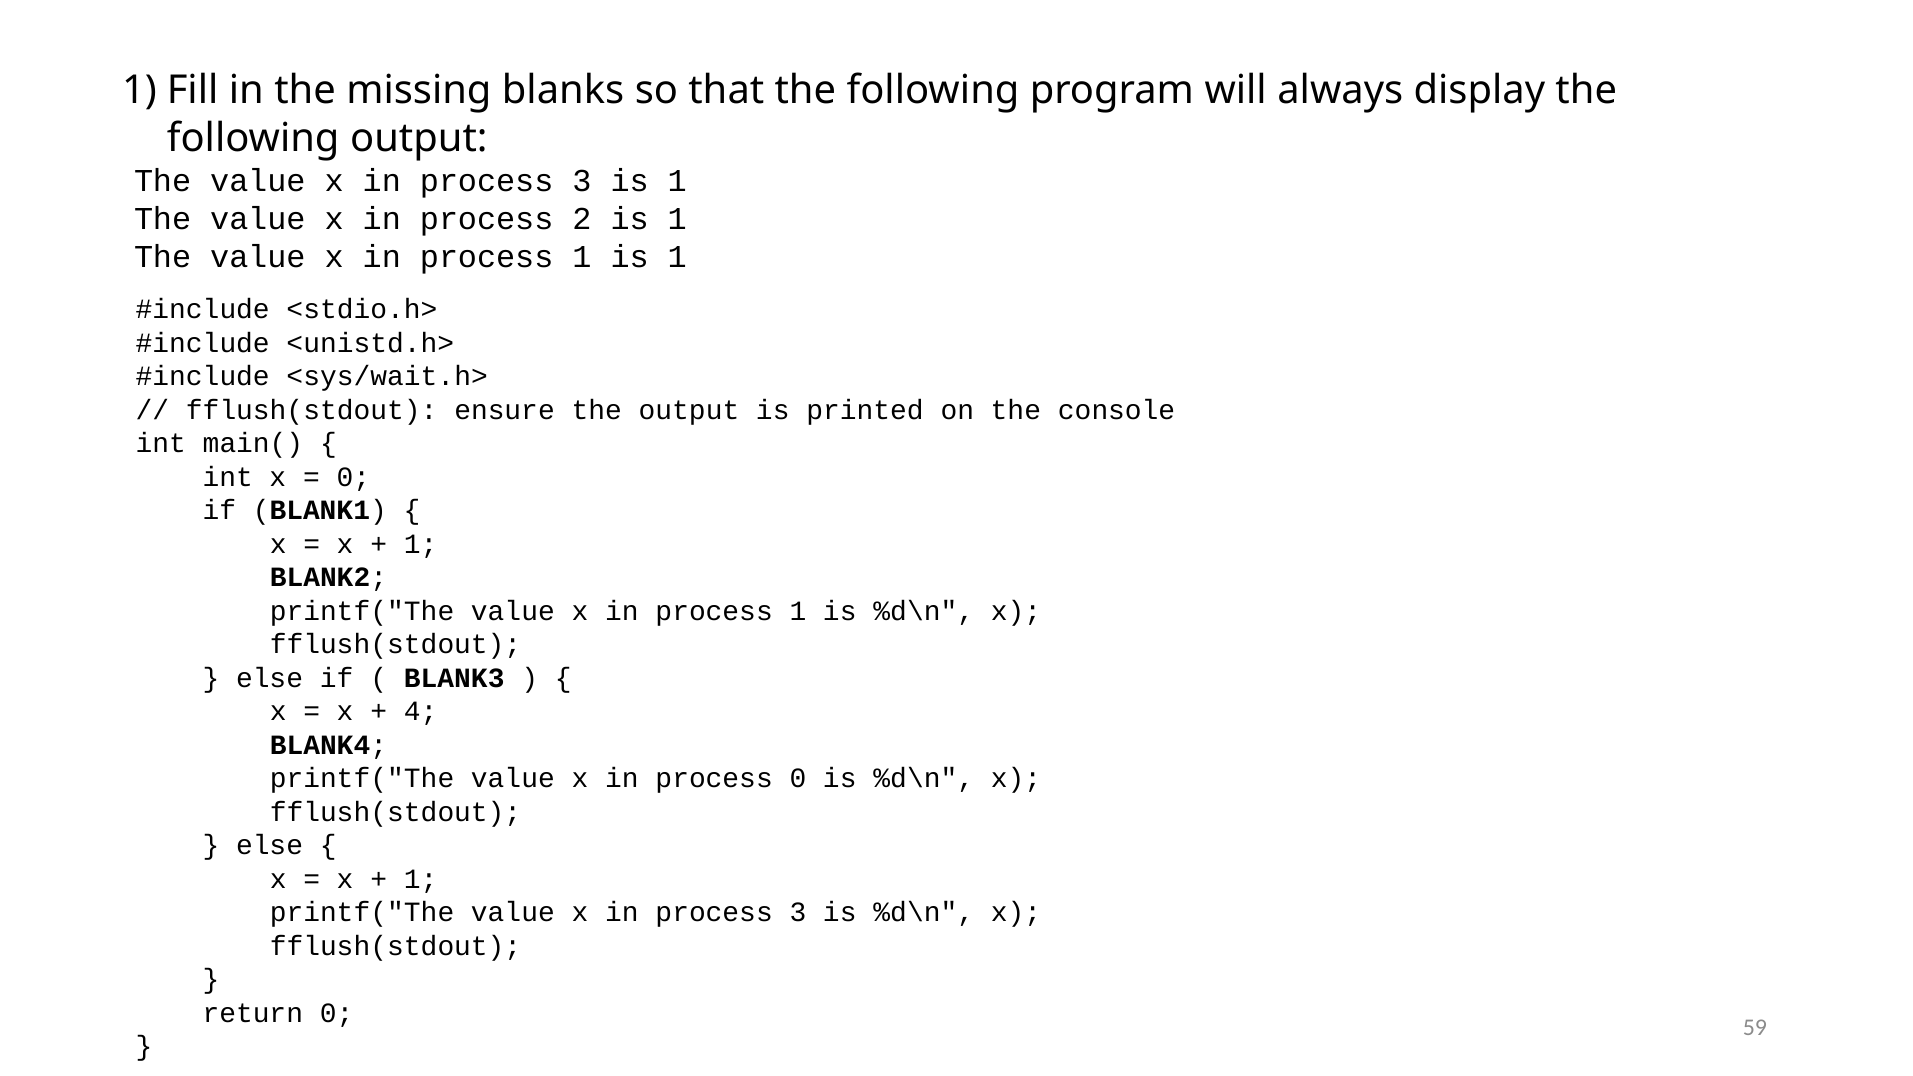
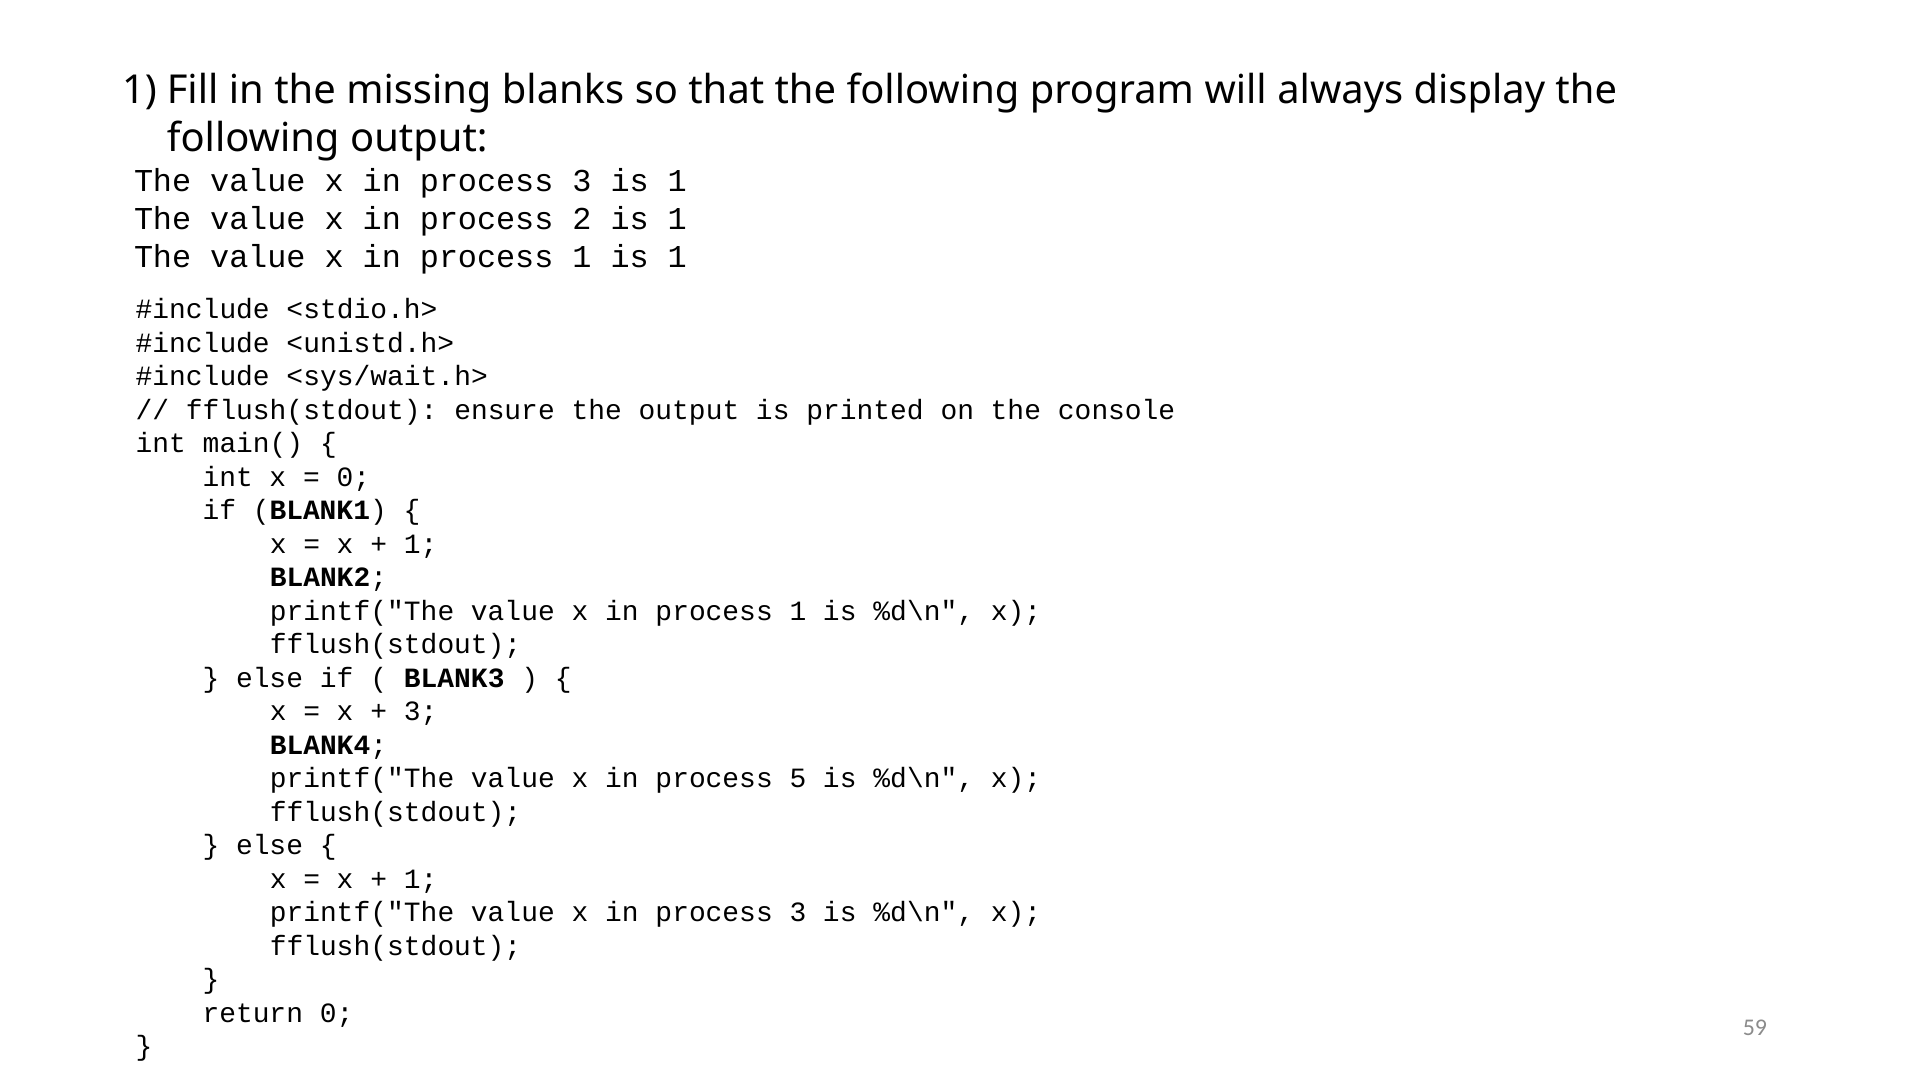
4 at (421, 711): 4 -> 3
process 0: 0 -> 5
